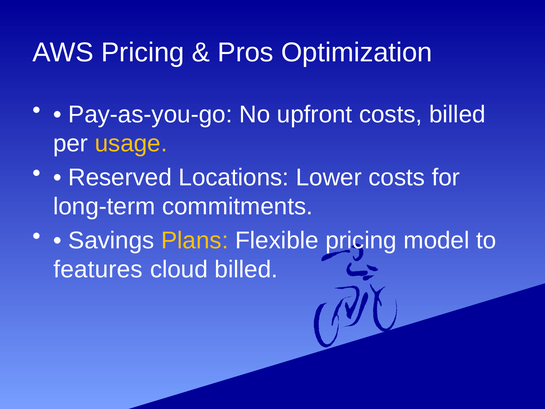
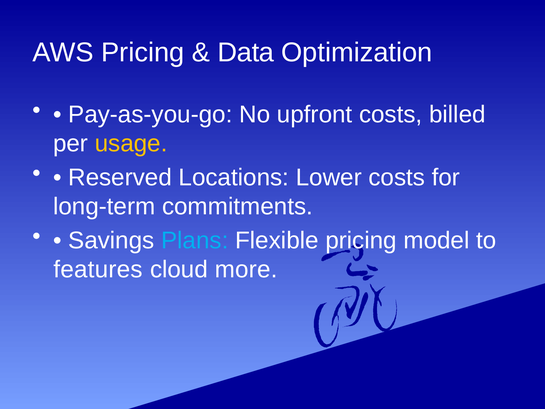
Pros: Pros -> Data
Plans colour: yellow -> light blue
cloud billed: billed -> more
